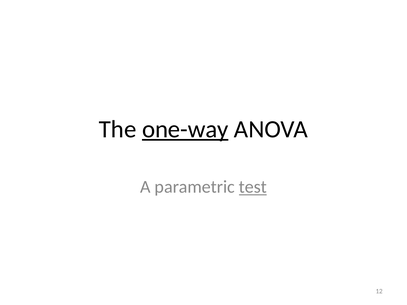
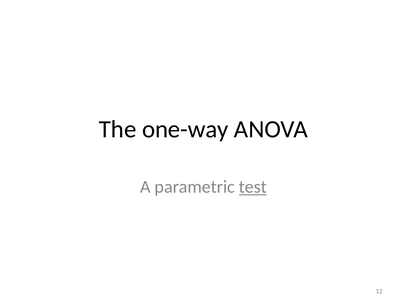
one-way underline: present -> none
